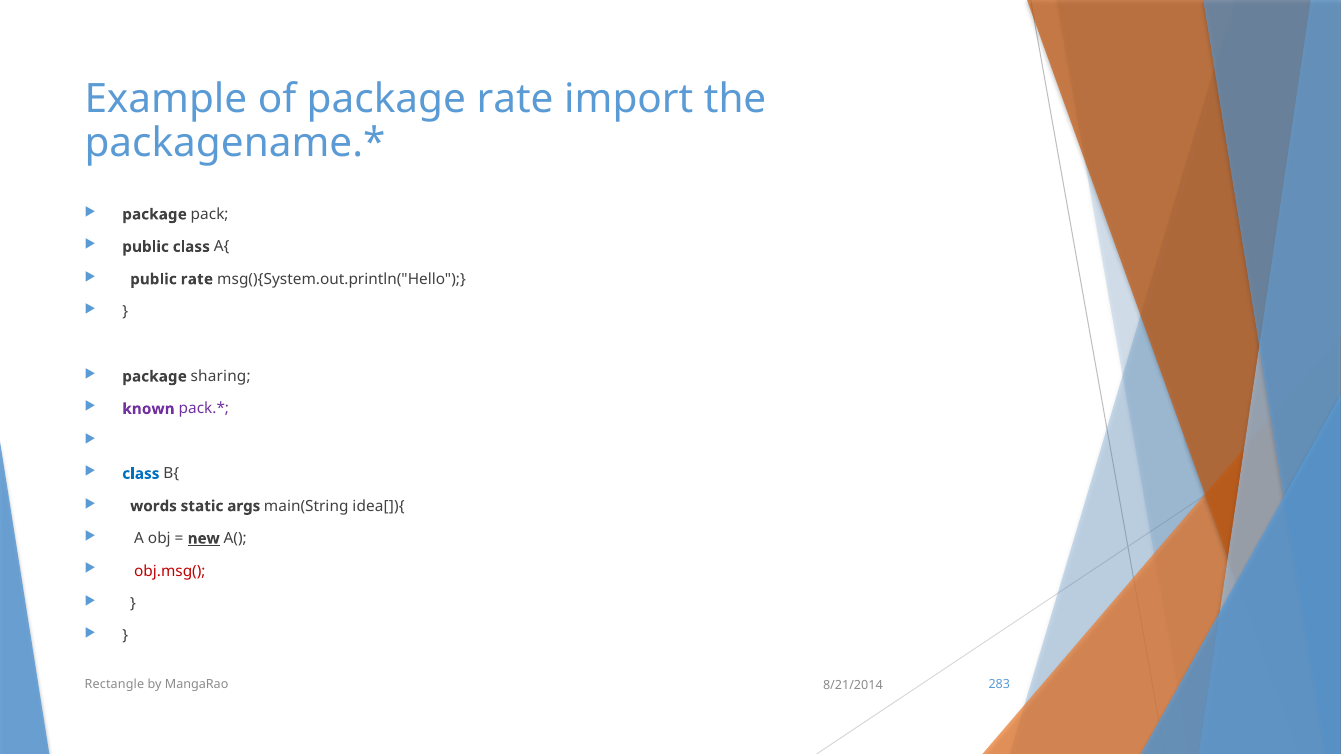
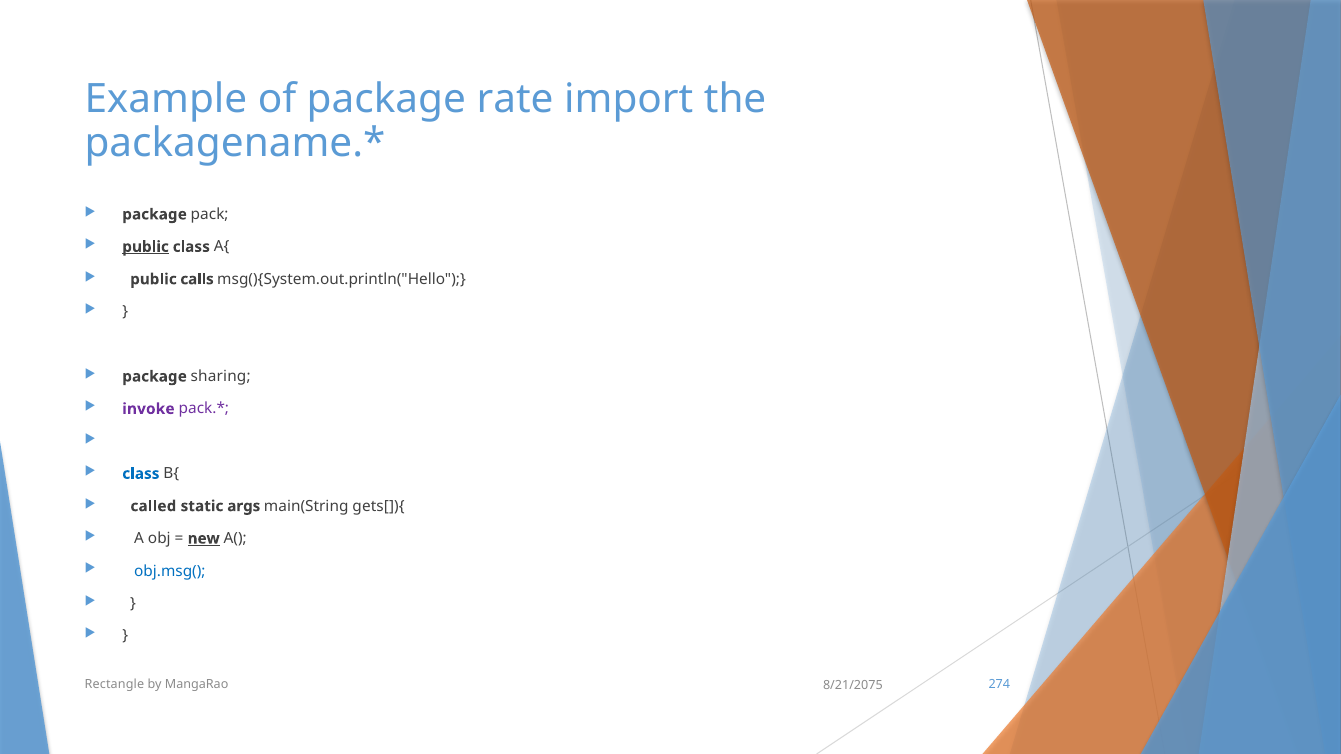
public at (146, 247) underline: none -> present
public rate: rate -> calls
known: known -> invoke
words: words -> called
idea[]){: idea[]){ -> gets[]){
obj.msg( colour: red -> blue
283: 283 -> 274
8/21/2014: 8/21/2014 -> 8/21/2075
